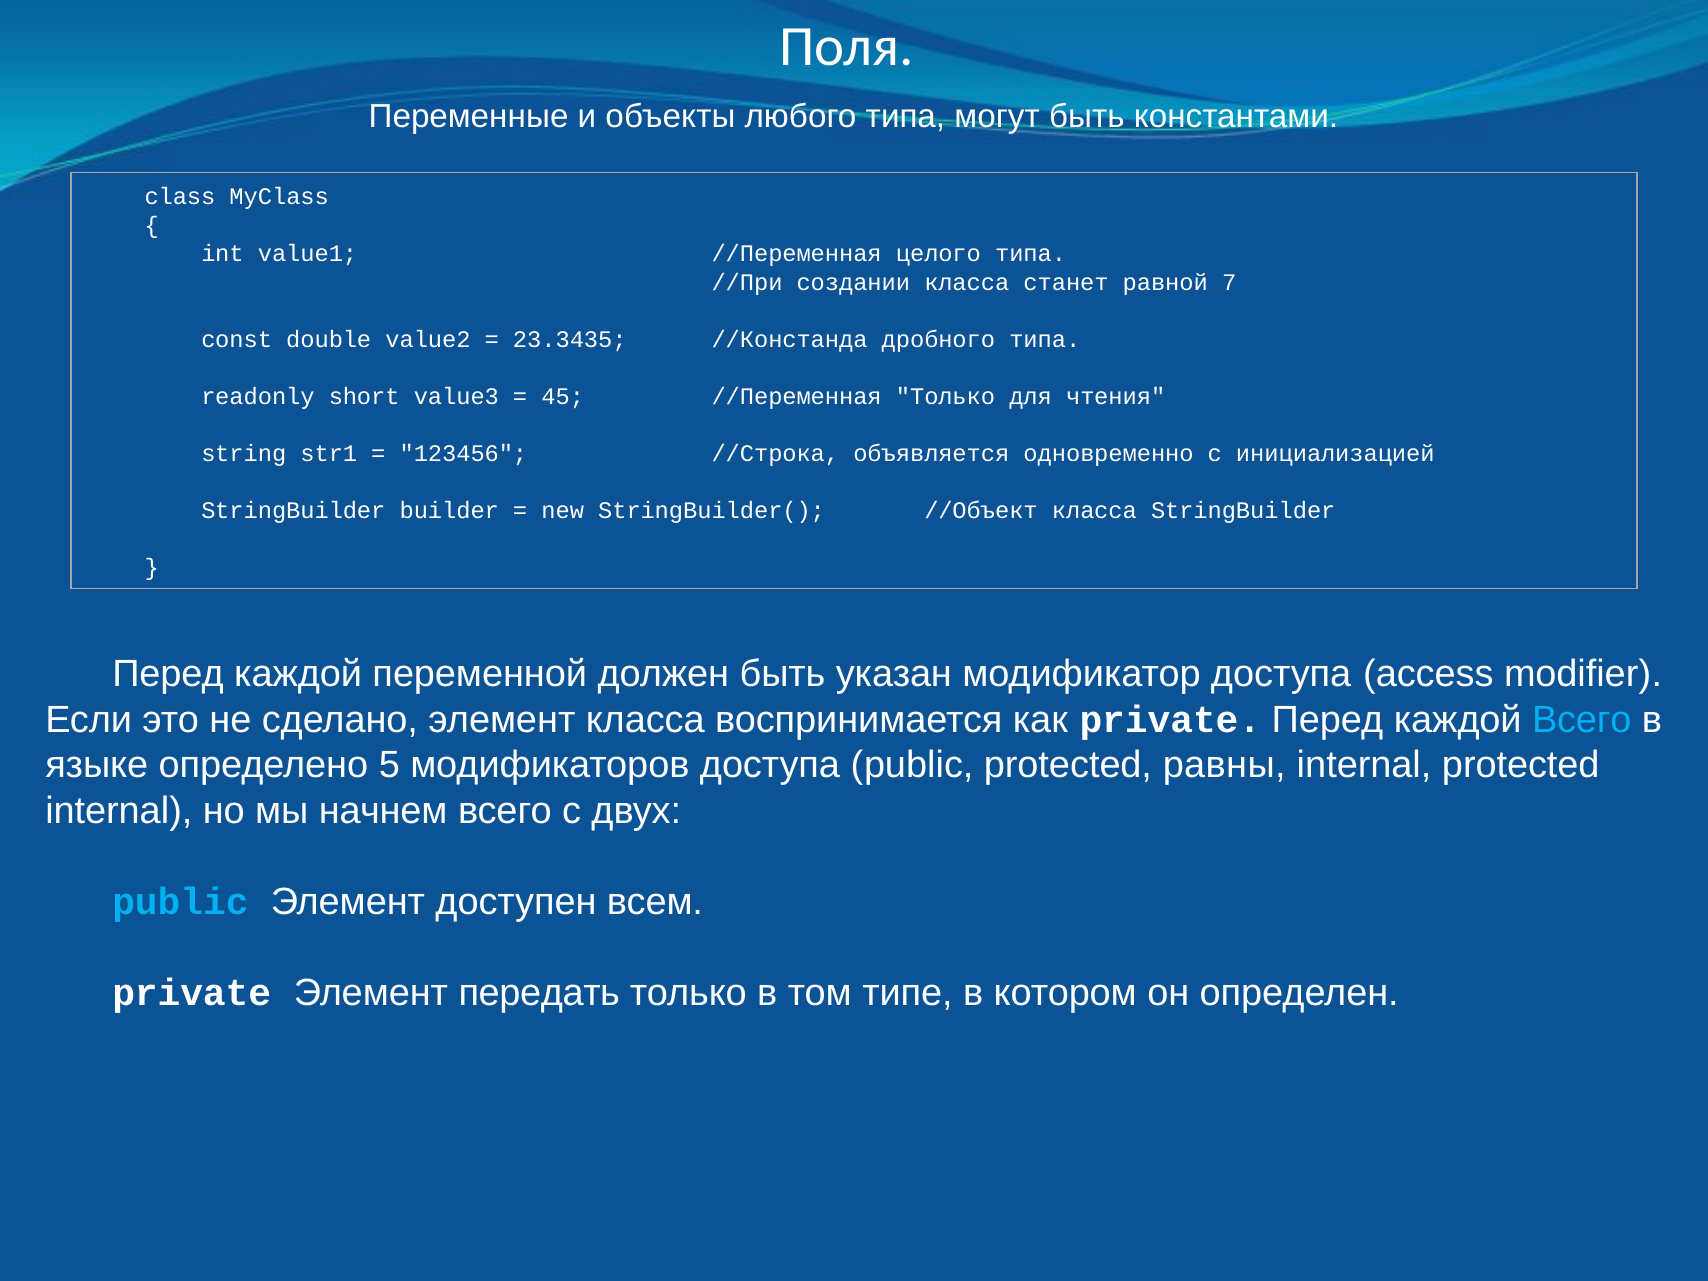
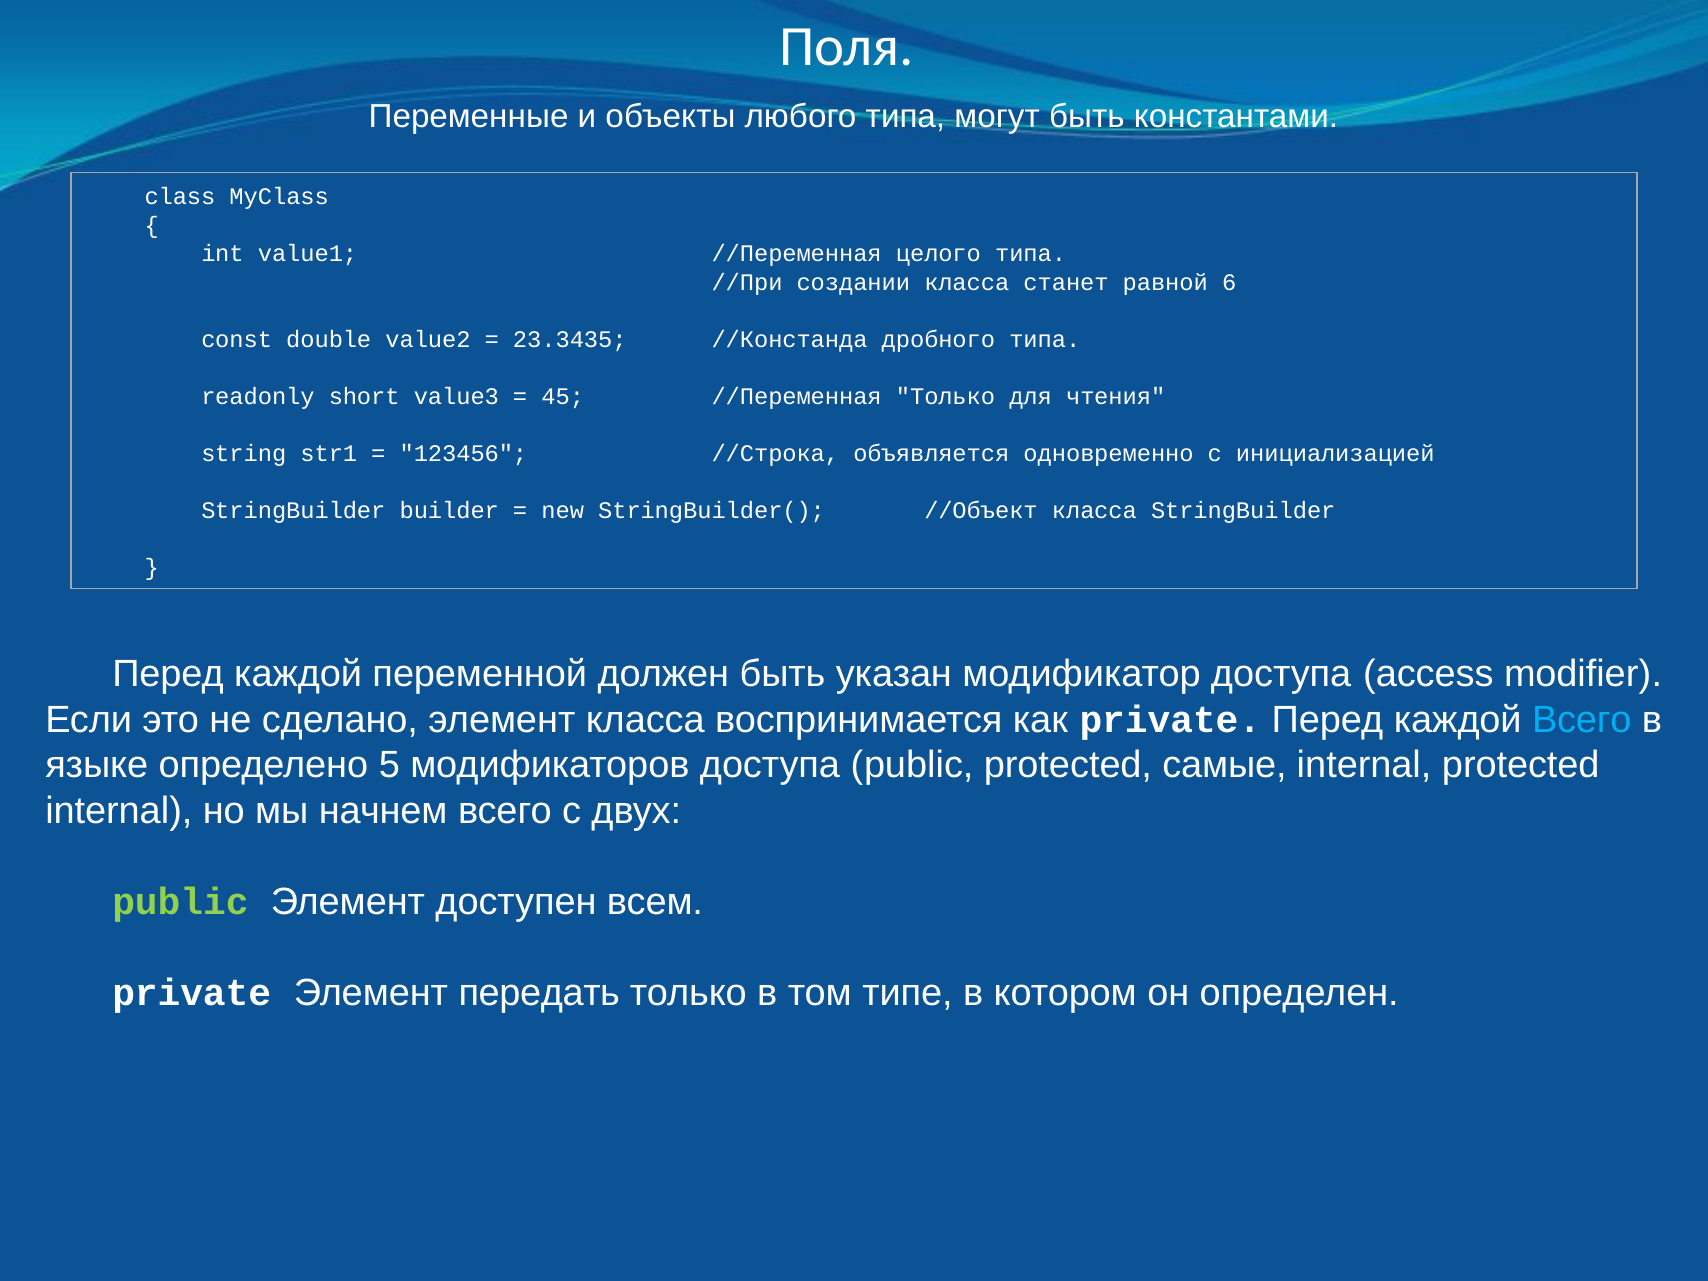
7: 7 -> 6
равны: равны -> самые
public at (180, 902) colour: light blue -> light green
